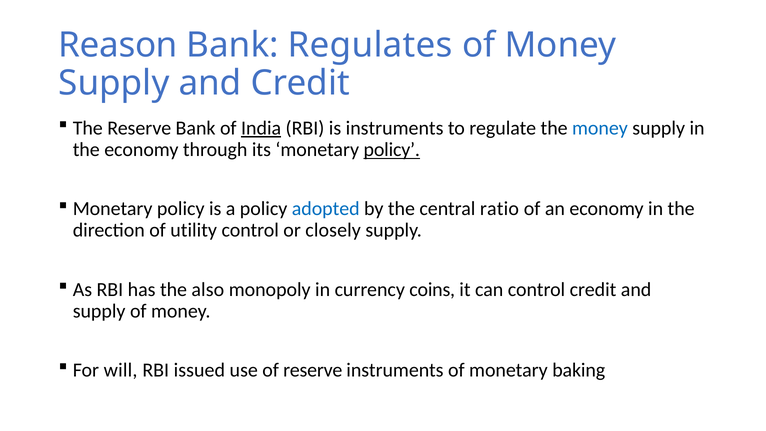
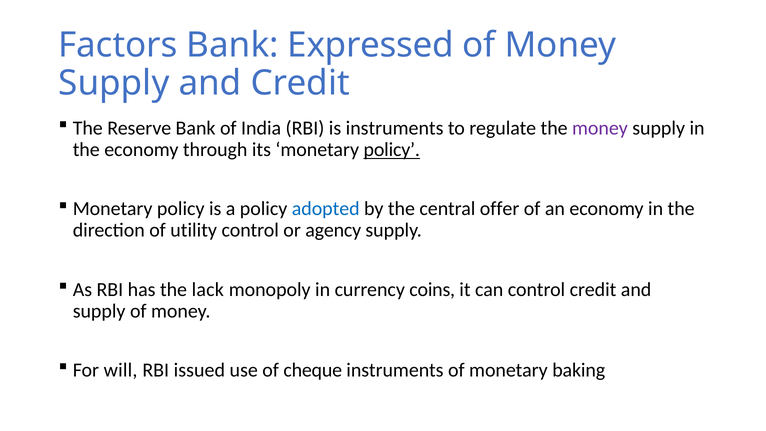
Reason: Reason -> Factors
Regulates: Regulates -> Expressed
India underline: present -> none
money at (600, 128) colour: blue -> purple
ratio: ratio -> offer
closely: closely -> agency
also: also -> lack
of reserve: reserve -> cheque
